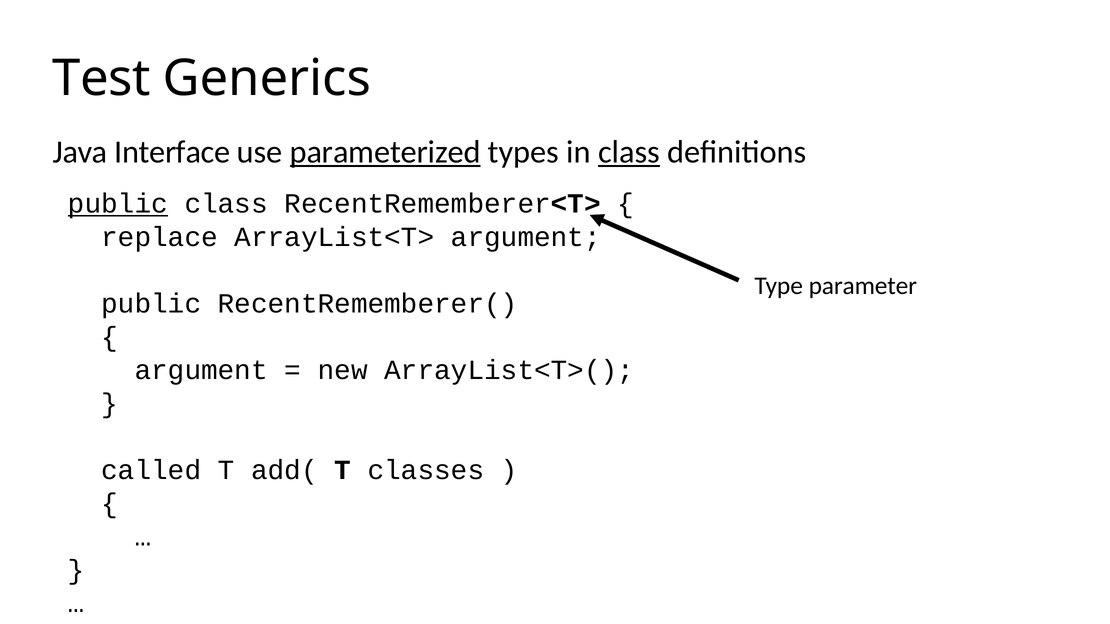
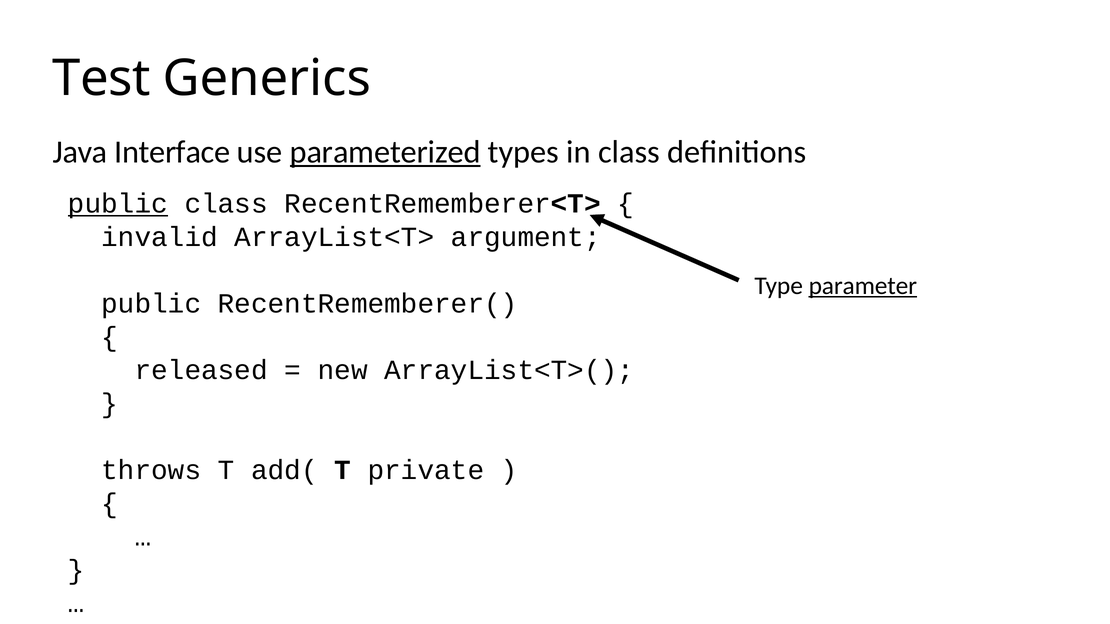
class at (629, 152) underline: present -> none
replace: replace -> invalid
parameter underline: none -> present
argument at (201, 370): argument -> released
called: called -> throws
classes: classes -> private
